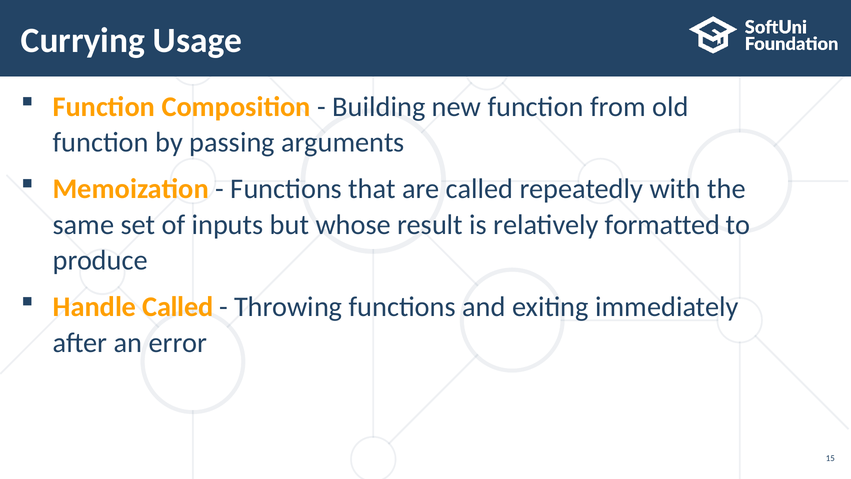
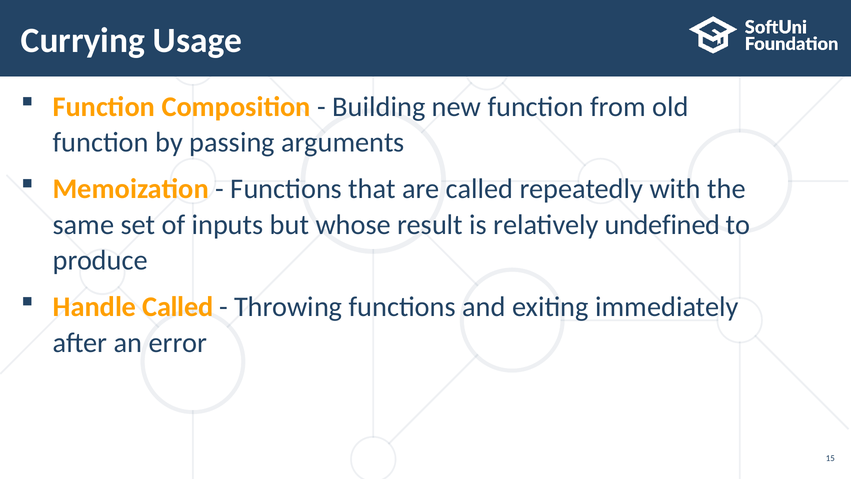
formatted: formatted -> undefined
